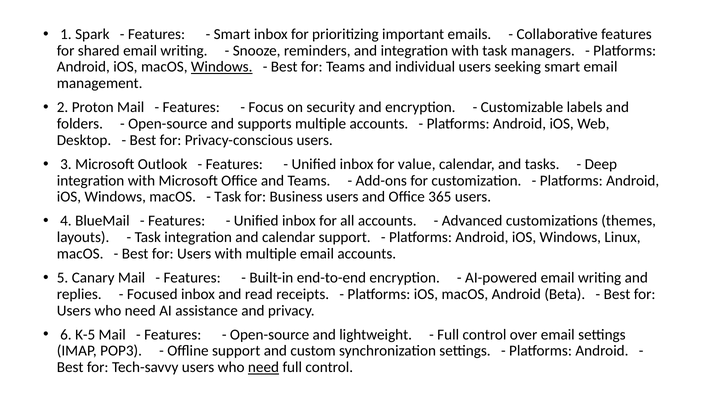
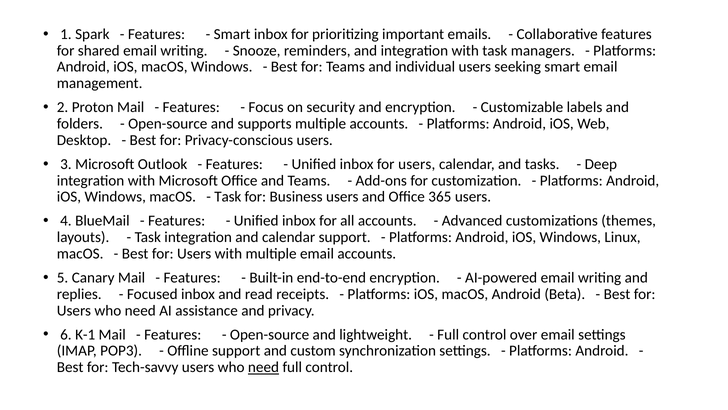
Windows at (222, 67) underline: present -> none
inbox for value: value -> users
K-5: K-5 -> K-1
